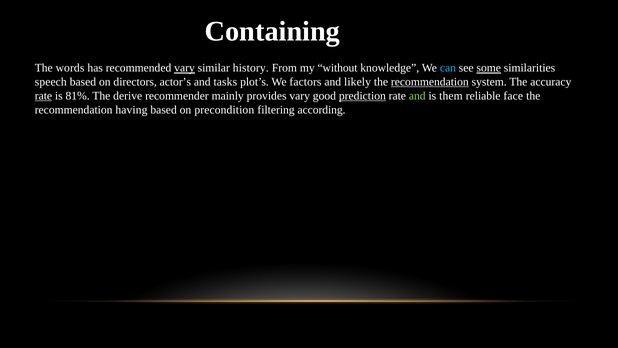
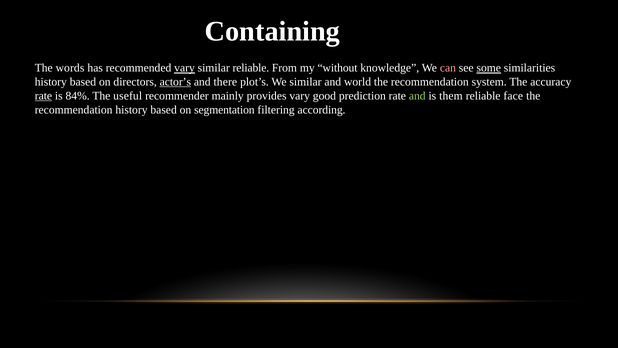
similar history: history -> reliable
can colour: light blue -> pink
speech at (51, 82): speech -> history
actor’s underline: none -> present
tasks: tasks -> there
We factors: factors -> similar
likely: likely -> world
recommendation at (430, 82) underline: present -> none
81%: 81% -> 84%
derive: derive -> useful
prediction underline: present -> none
recommendation having: having -> history
precondition: precondition -> segmentation
